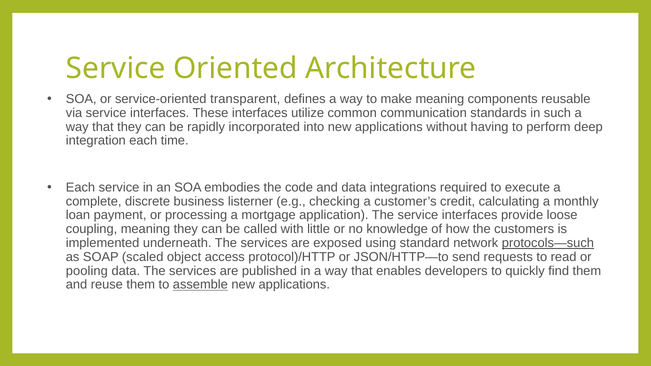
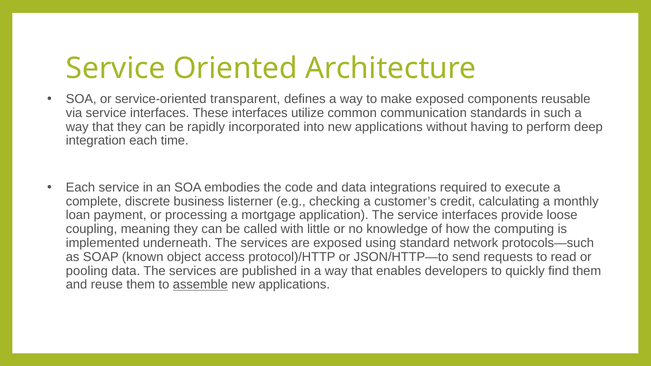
make meaning: meaning -> exposed
customers: customers -> computing
protocols—such underline: present -> none
scaled: scaled -> known
